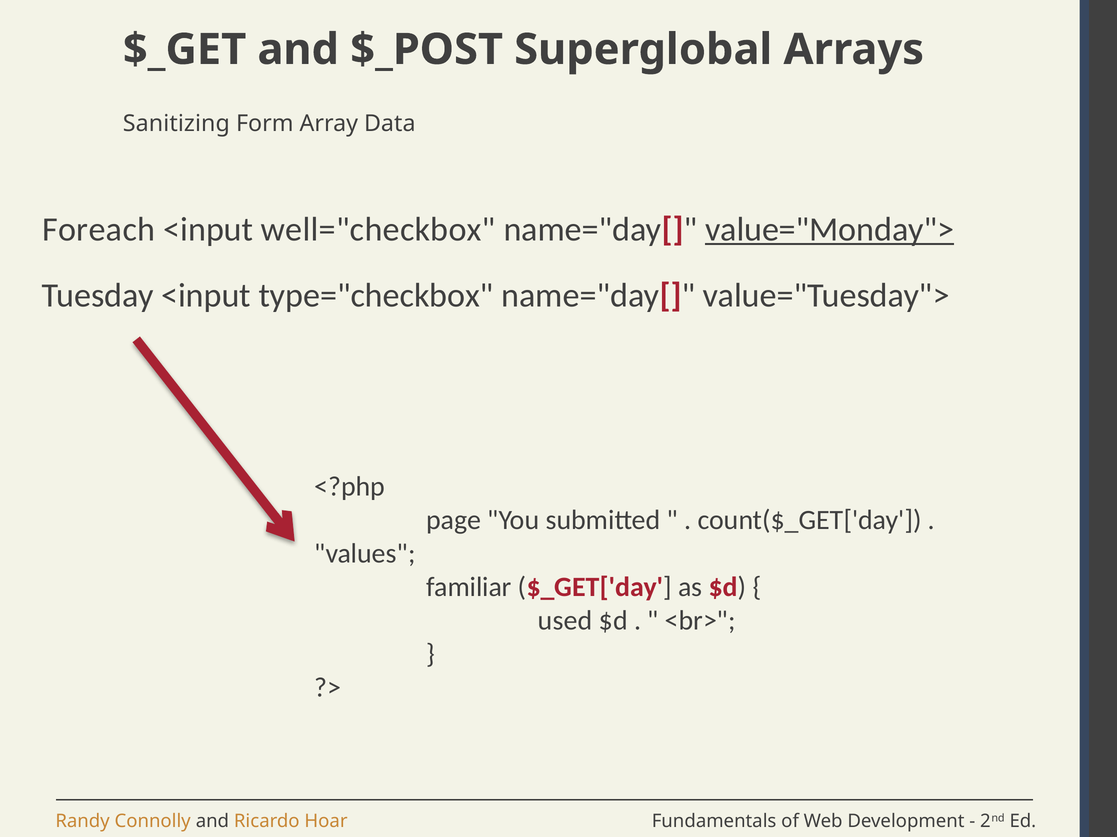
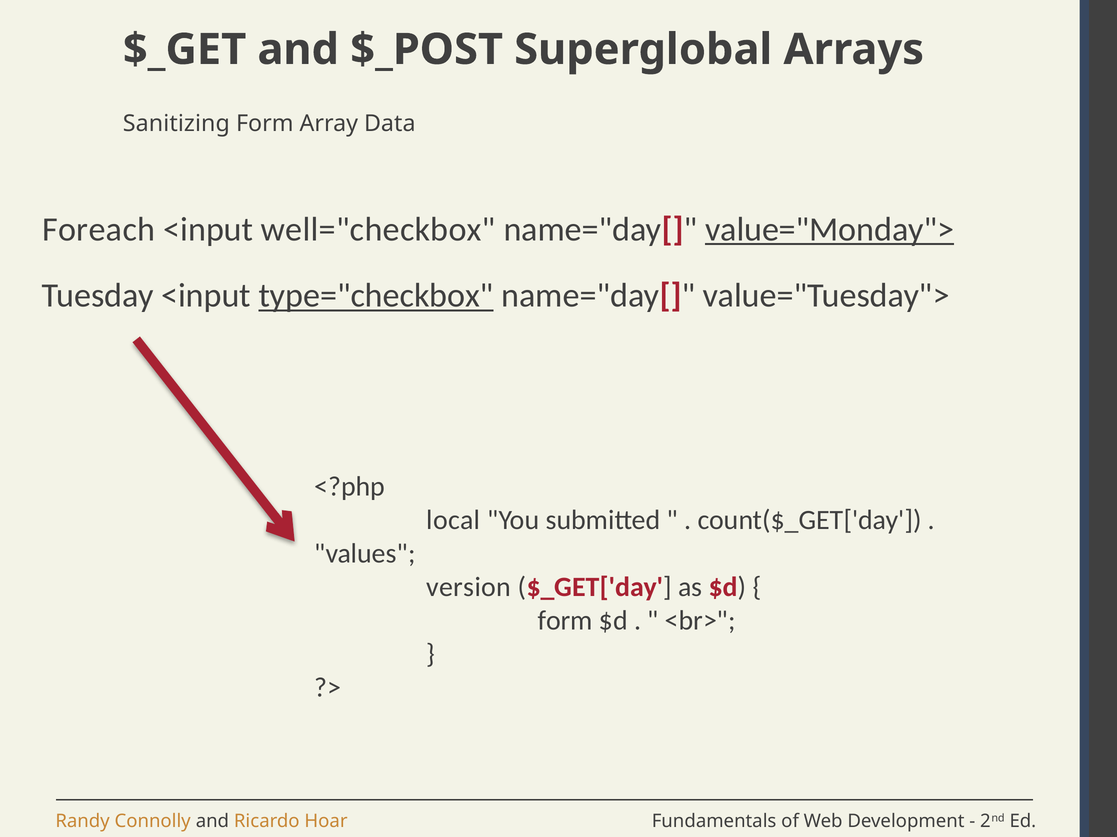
type="checkbox underline: none -> present
page: page -> local
familiar: familiar -> version
used at (565, 621): used -> form
